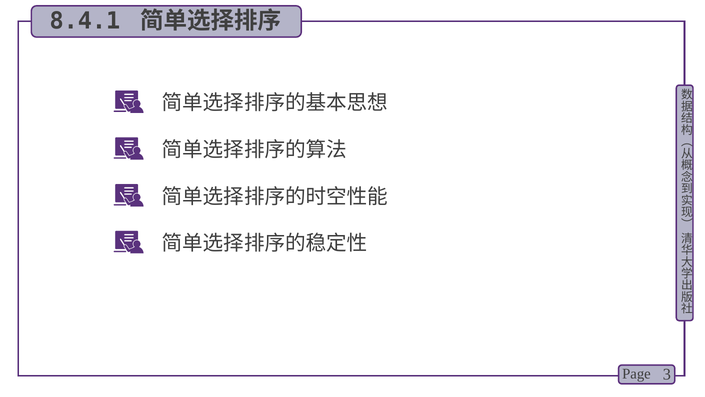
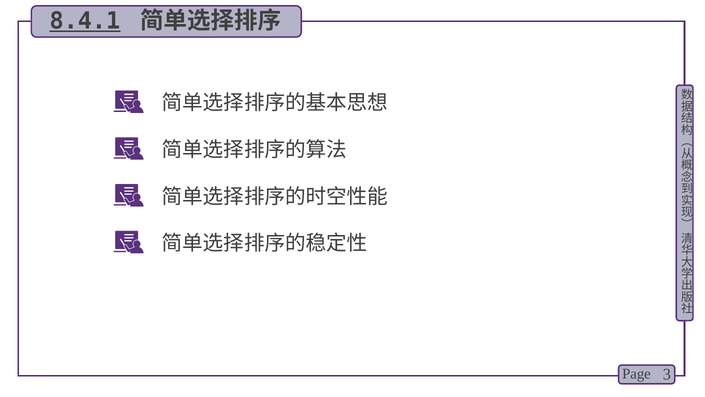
8.4.1 underline: none -> present
